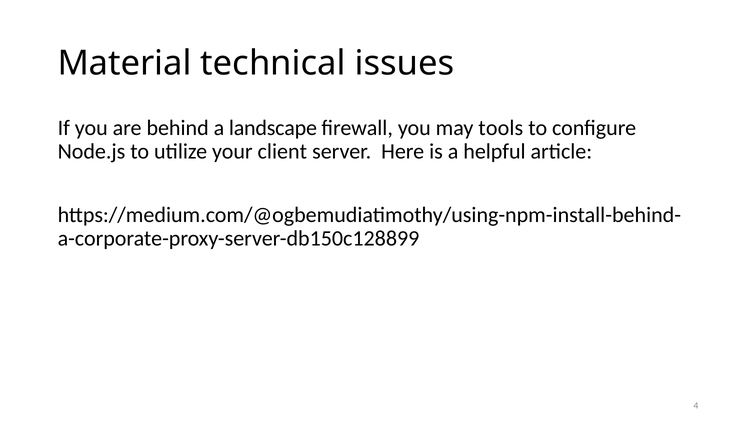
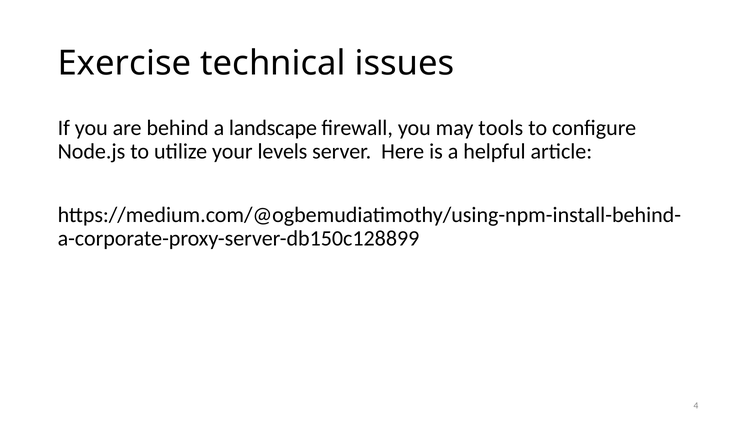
Material: Material -> Exercise
client: client -> levels
